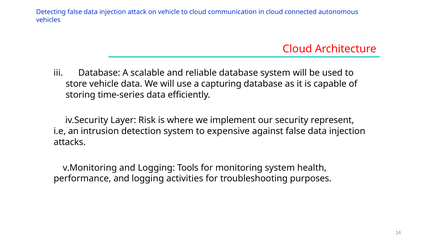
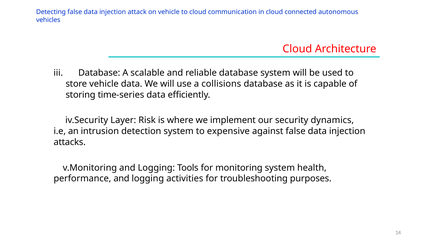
capturing: capturing -> collisions
represent: represent -> dynamics
